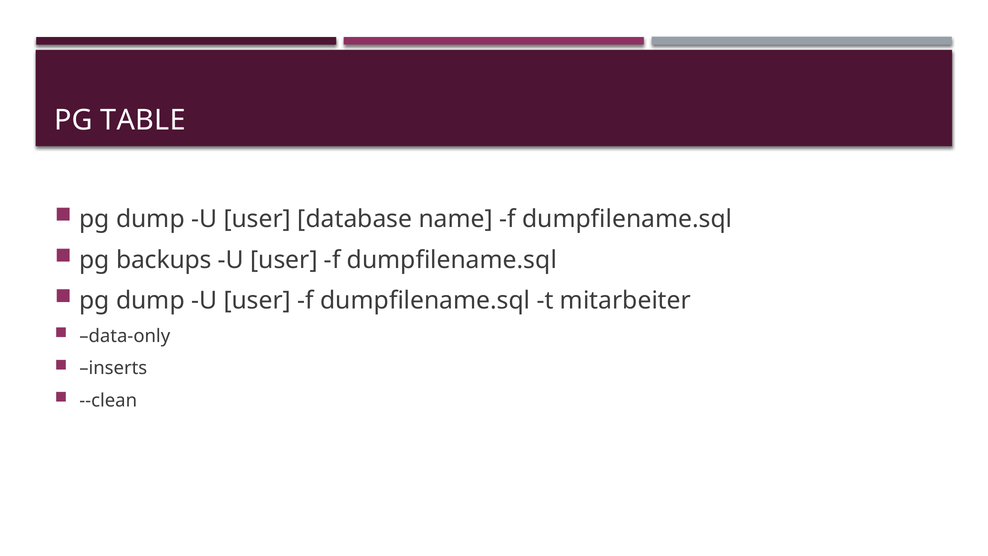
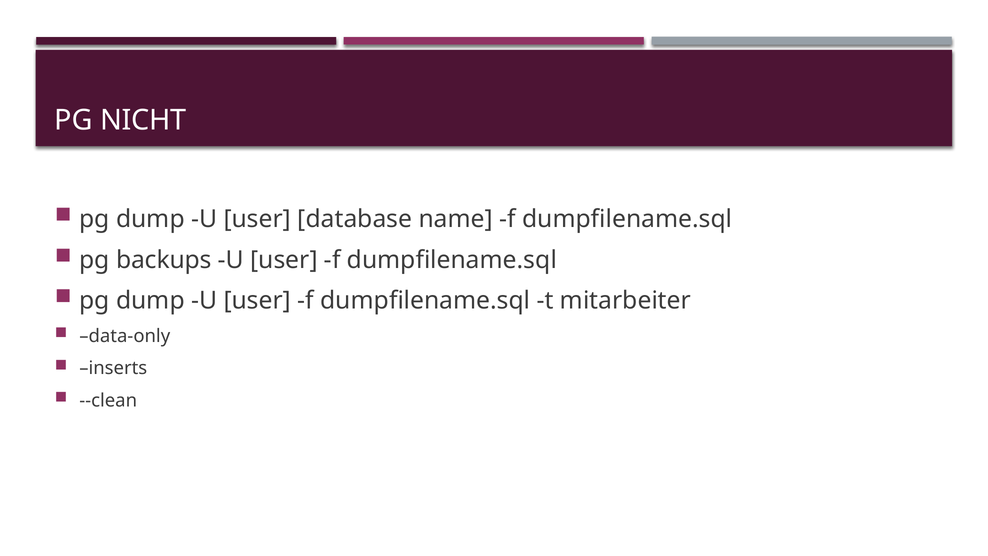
TABLE: TABLE -> NICHT
